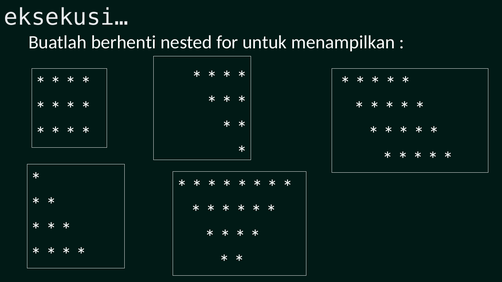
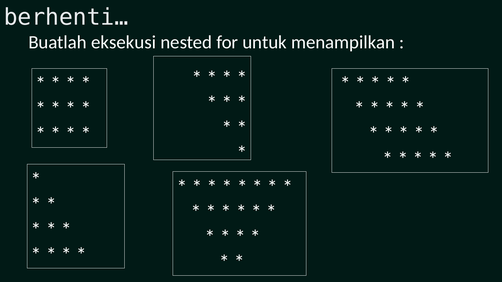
eksekusi…: eksekusi… -> berhenti…
berhenti: berhenti -> eksekusi
